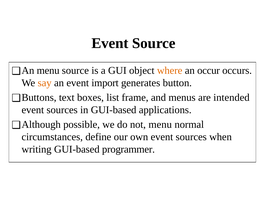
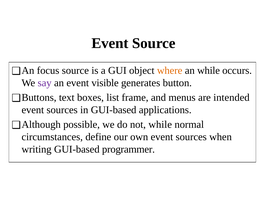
An menu: menu -> focus
an occur: occur -> while
say colour: orange -> purple
import: import -> visible
not menu: menu -> while
